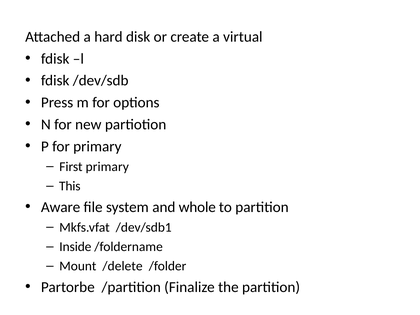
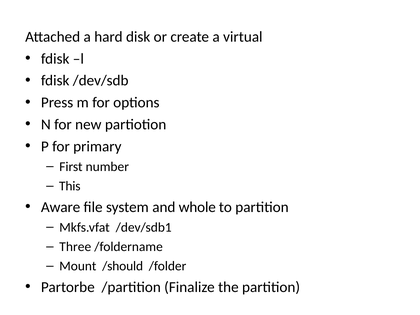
First primary: primary -> number
Inside: Inside -> Three
/delete: /delete -> /should
